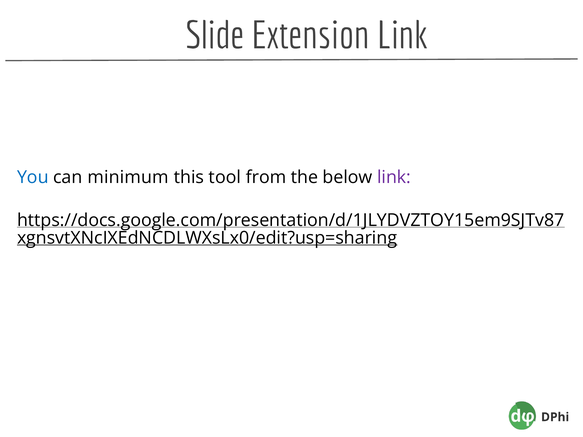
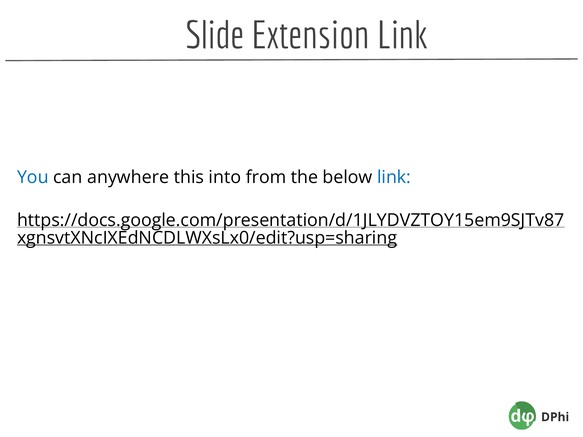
minimum: minimum -> anywhere
tool: tool -> into
link at (394, 178) colour: purple -> blue
